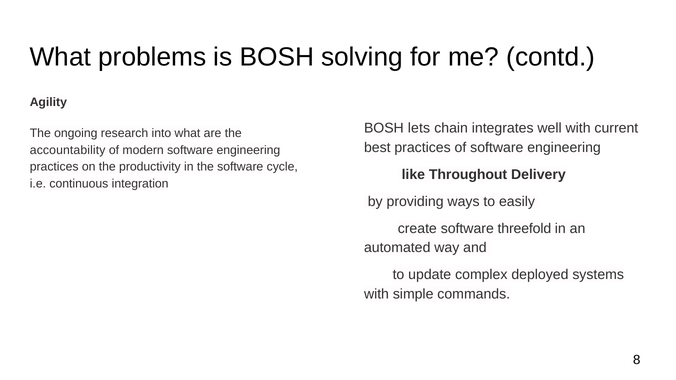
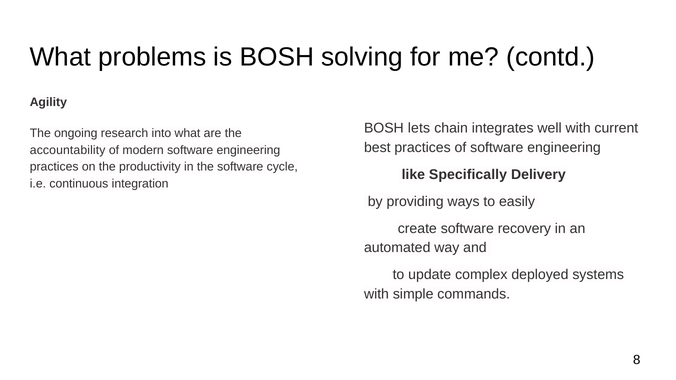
Throughout: Throughout -> Specifically
threefold: threefold -> recovery
